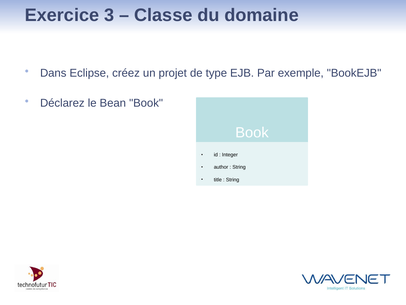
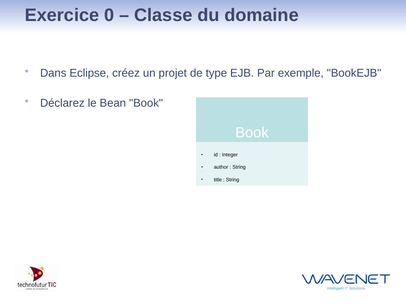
3: 3 -> 0
